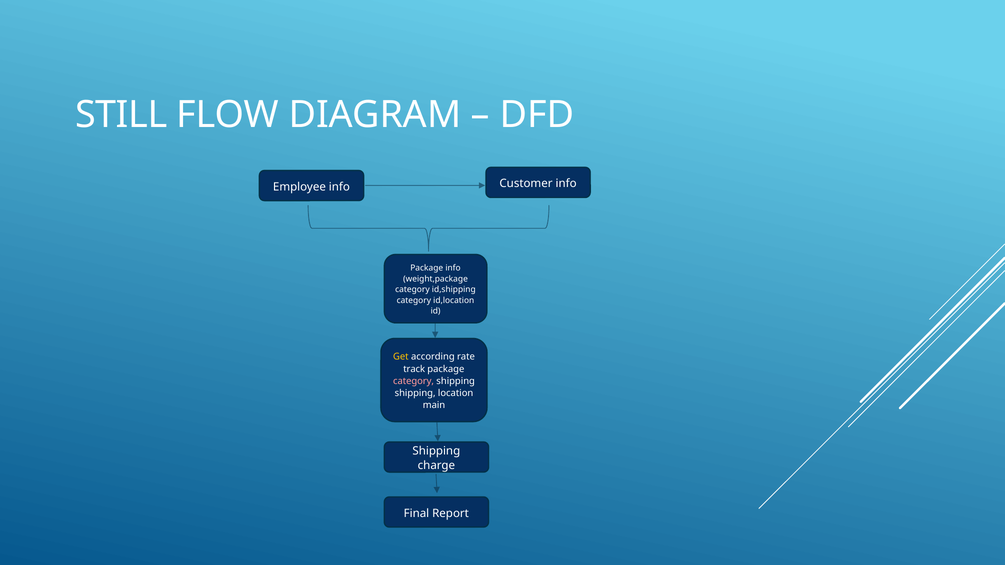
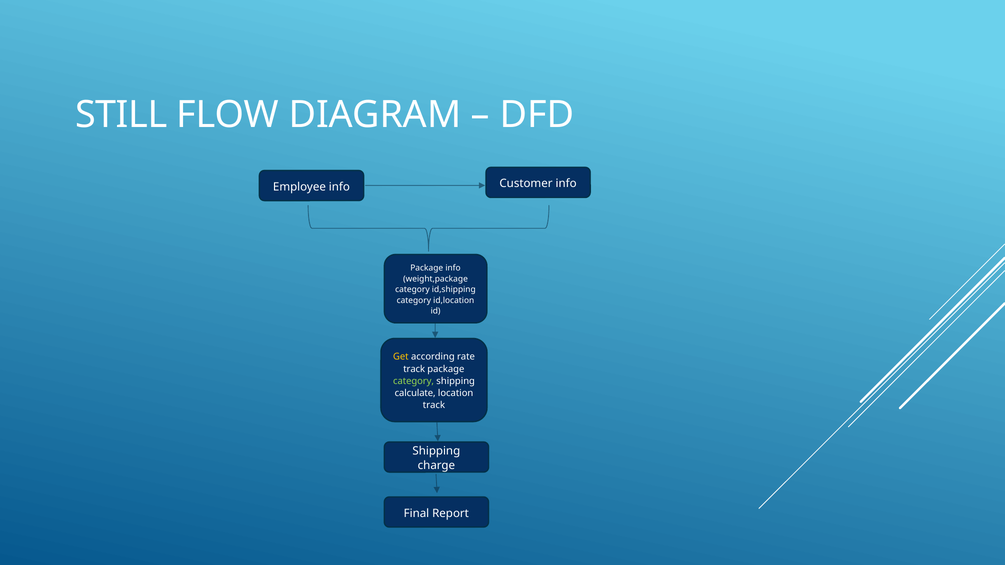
category at (414, 381) colour: pink -> light green
shipping at (415, 393): shipping -> calculate
main at (434, 405): main -> track
